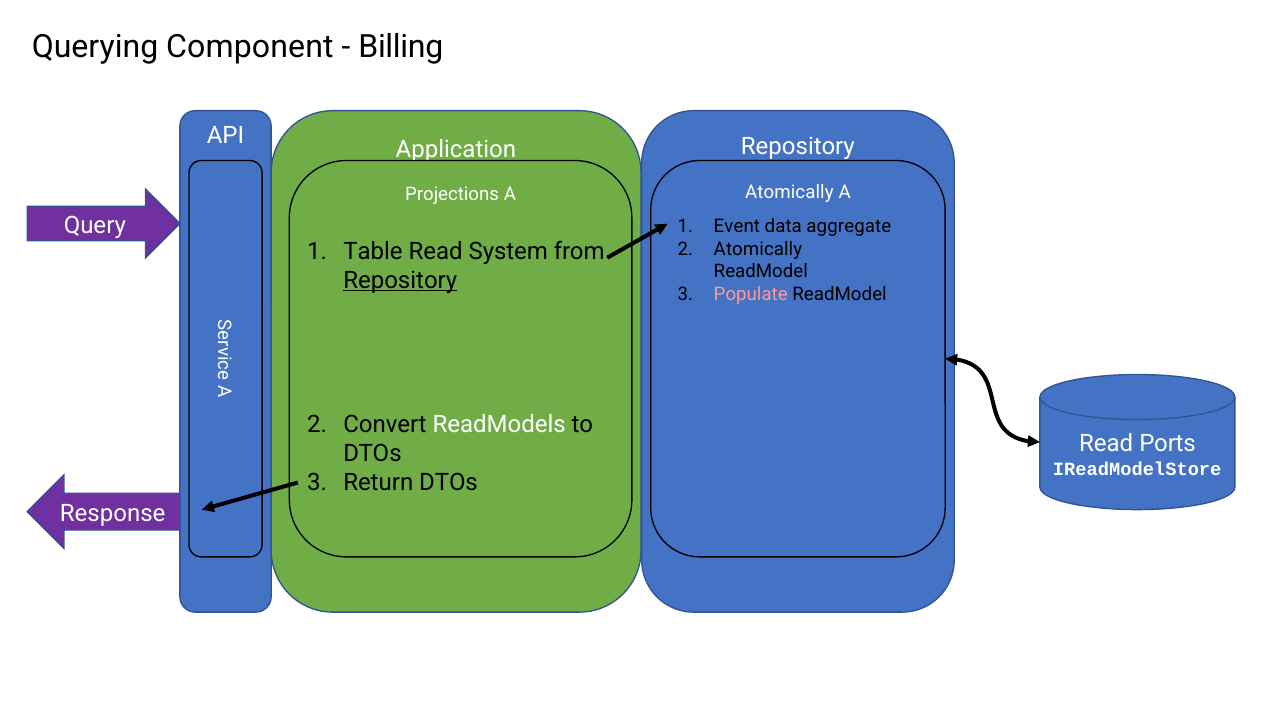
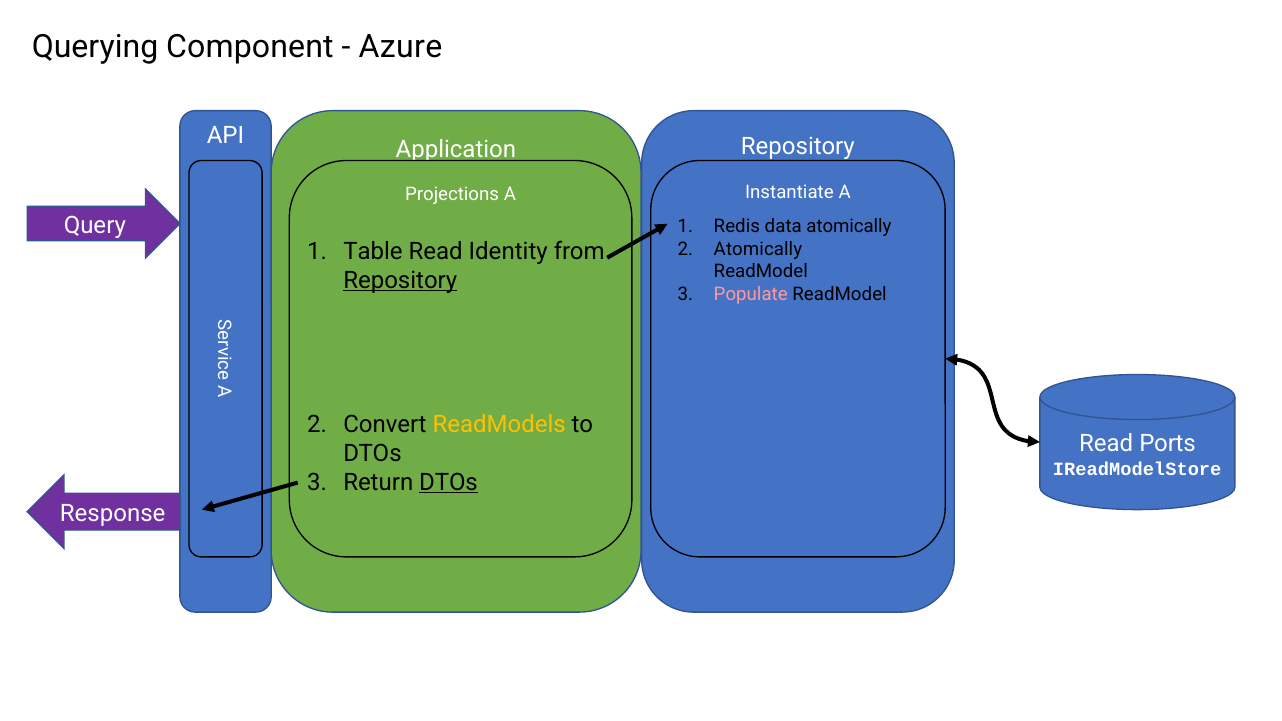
Billing: Billing -> Azure
Atomically at (789, 192): Atomically -> Instantiate
Event: Event -> Redis
data aggregate: aggregate -> atomically
System: System -> Identity
ReadModels colour: white -> yellow
DTOs at (448, 482) underline: none -> present
